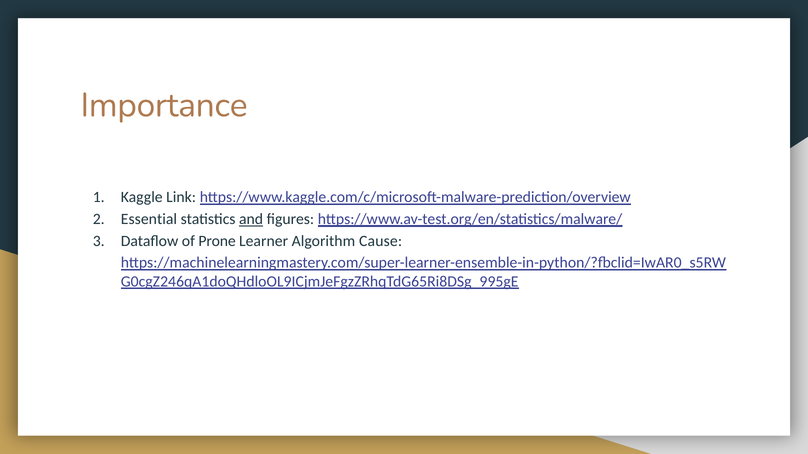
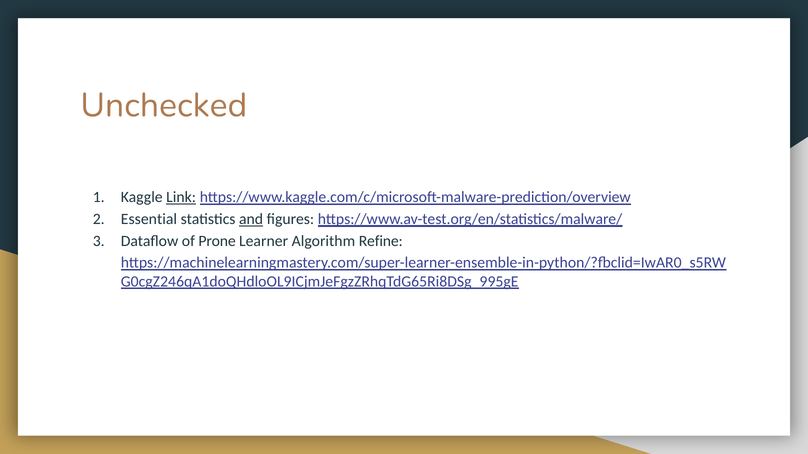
Importance: Importance -> Unchecked
Link underline: none -> present
Cause: Cause -> Refine
